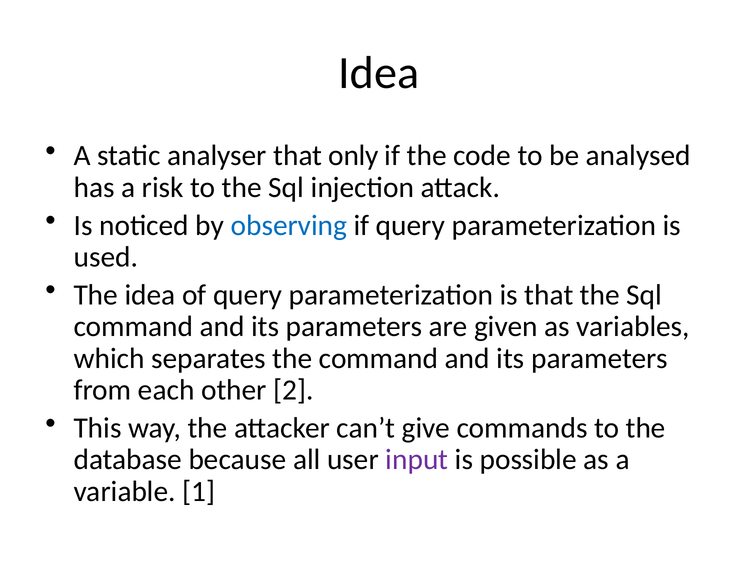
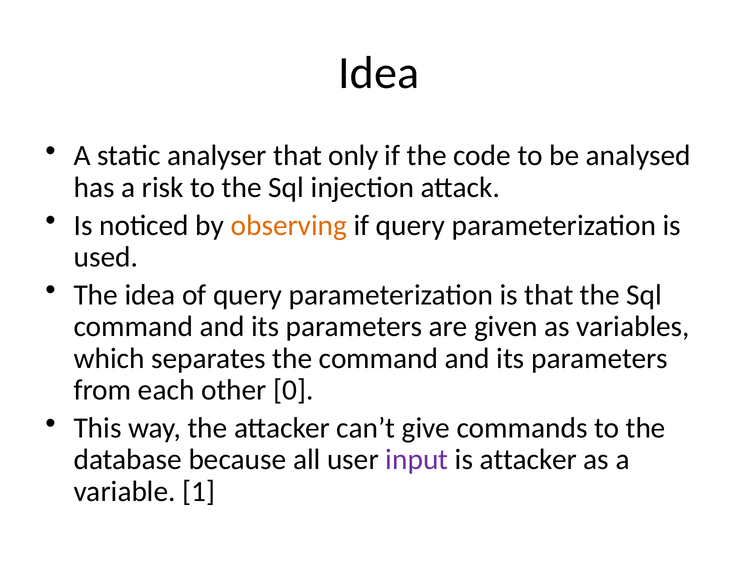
observing colour: blue -> orange
2: 2 -> 0
is possible: possible -> attacker
